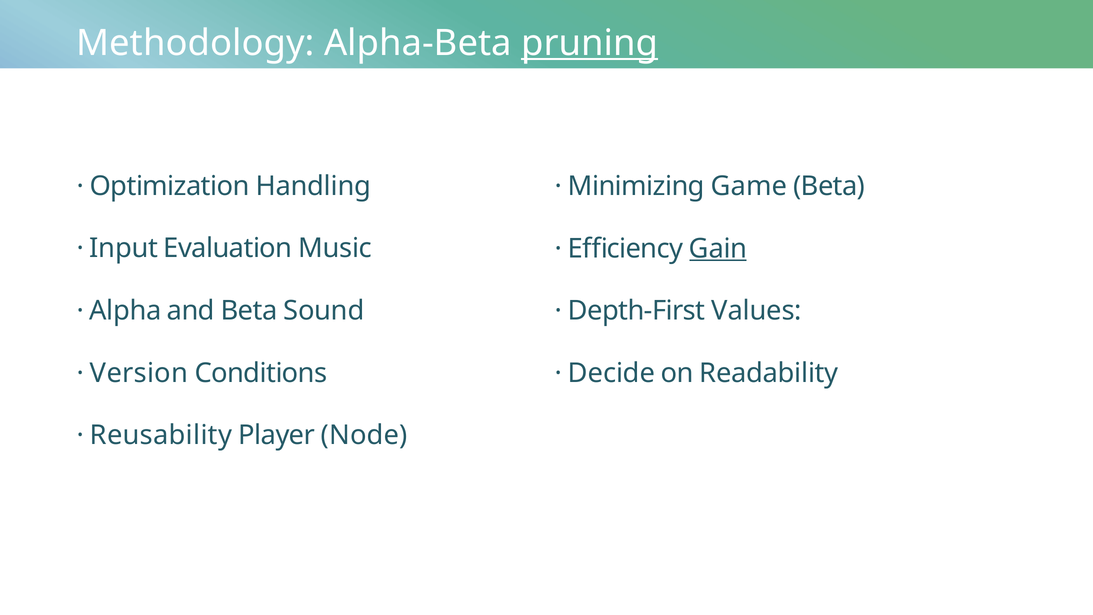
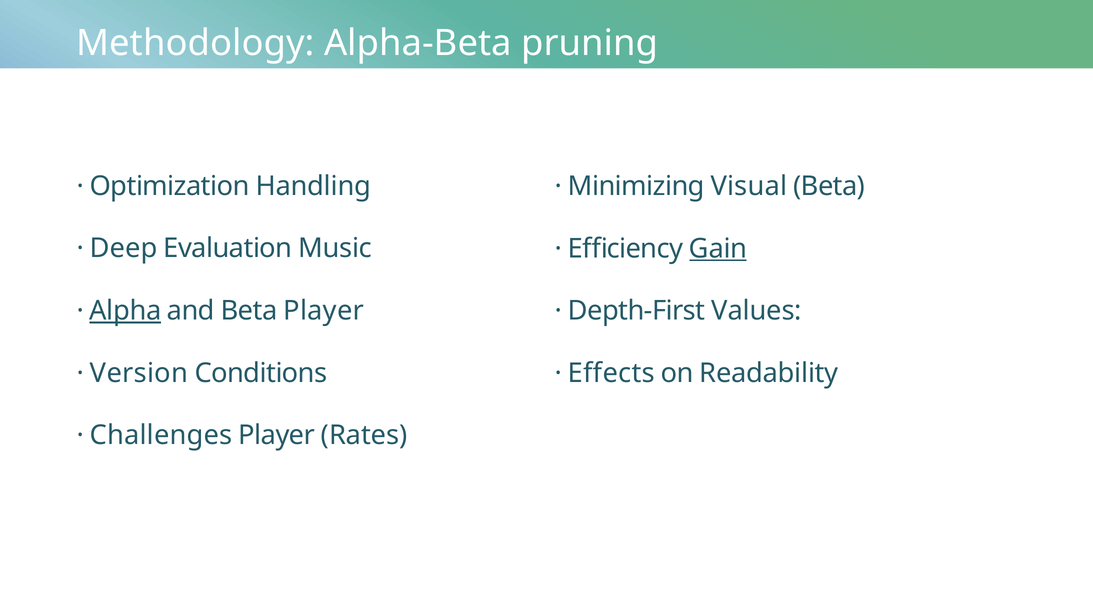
pruning underline: present -> none
Game: Game -> Visual
Input: Input -> Deep
Alpha underline: none -> present
Beta Sound: Sound -> Player
Decide: Decide -> Effects
Reusability: Reusability -> Challenges
Node: Node -> Rates
